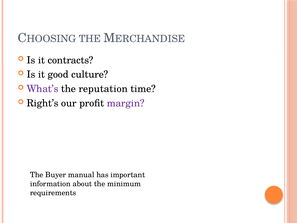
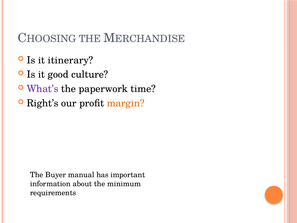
contracts: contracts -> itinerary
reputation: reputation -> paperwork
margin colour: purple -> orange
